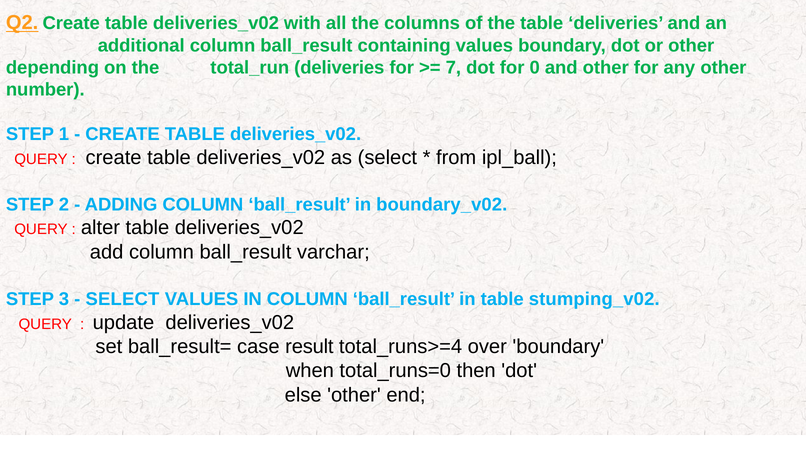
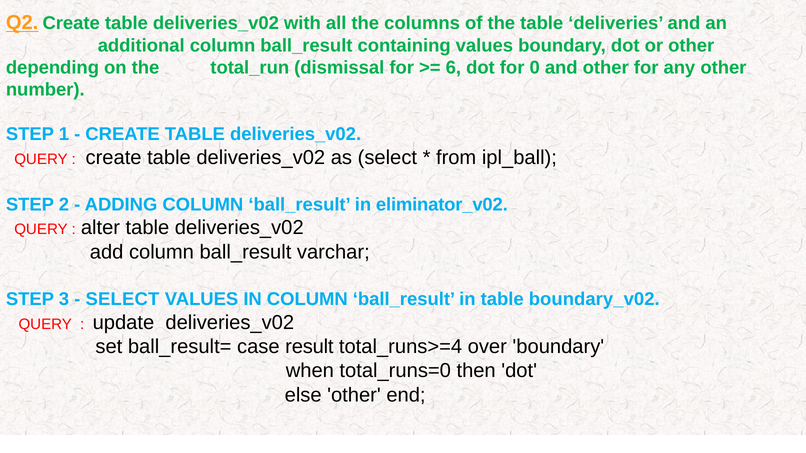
total_run deliveries: deliveries -> dismissal
7: 7 -> 6
boundary_v02: boundary_v02 -> eliminator_v02
stumping_v02: stumping_v02 -> boundary_v02
